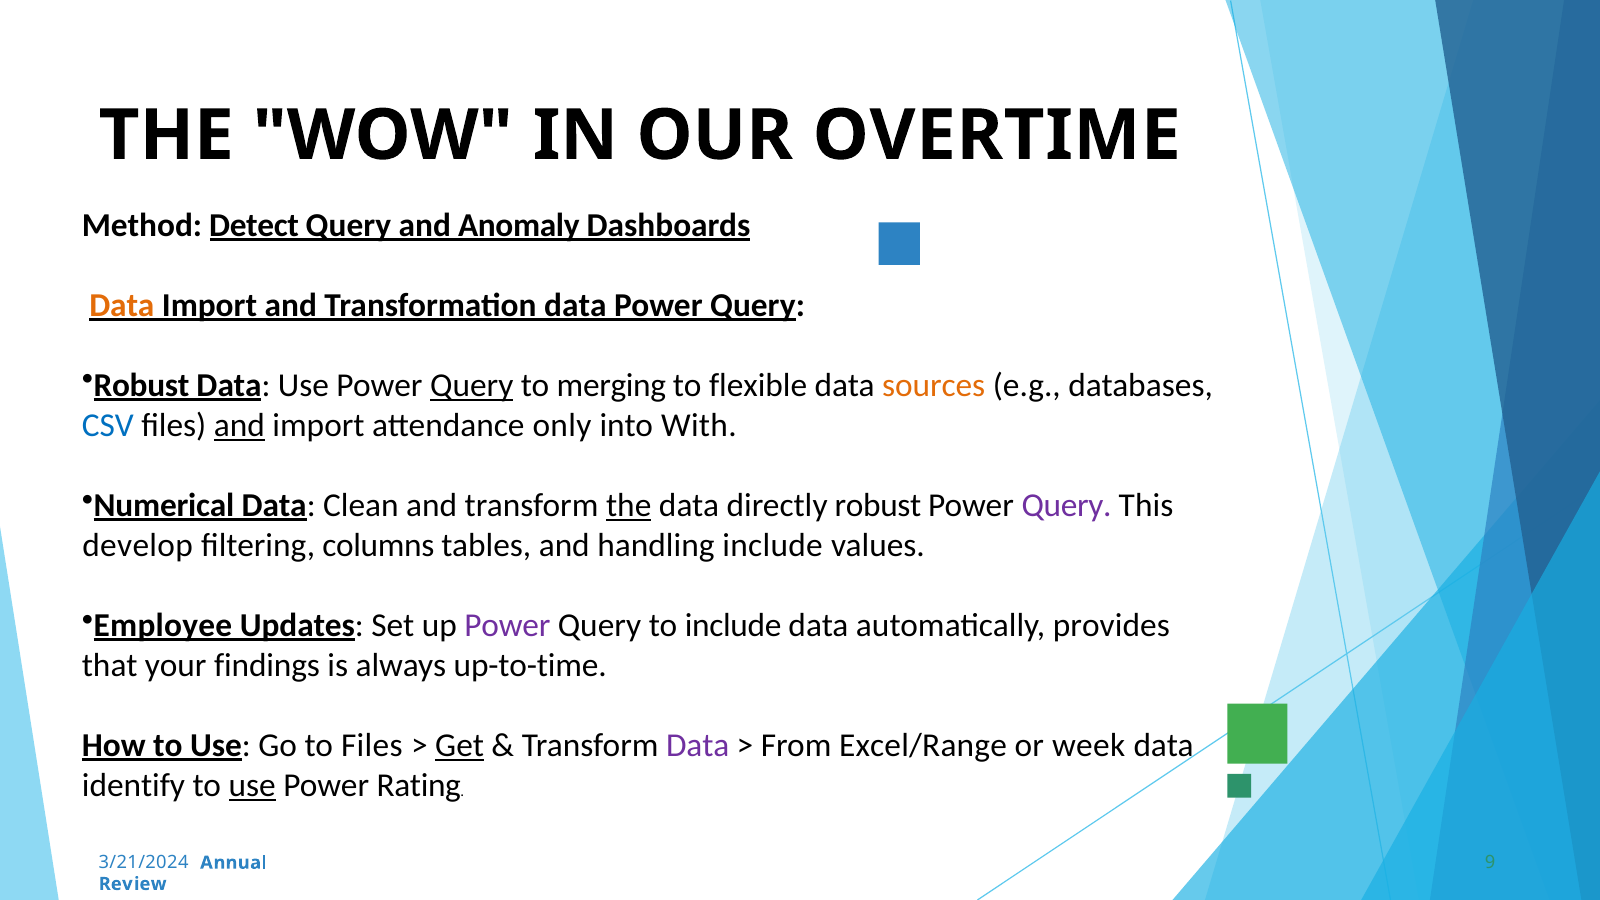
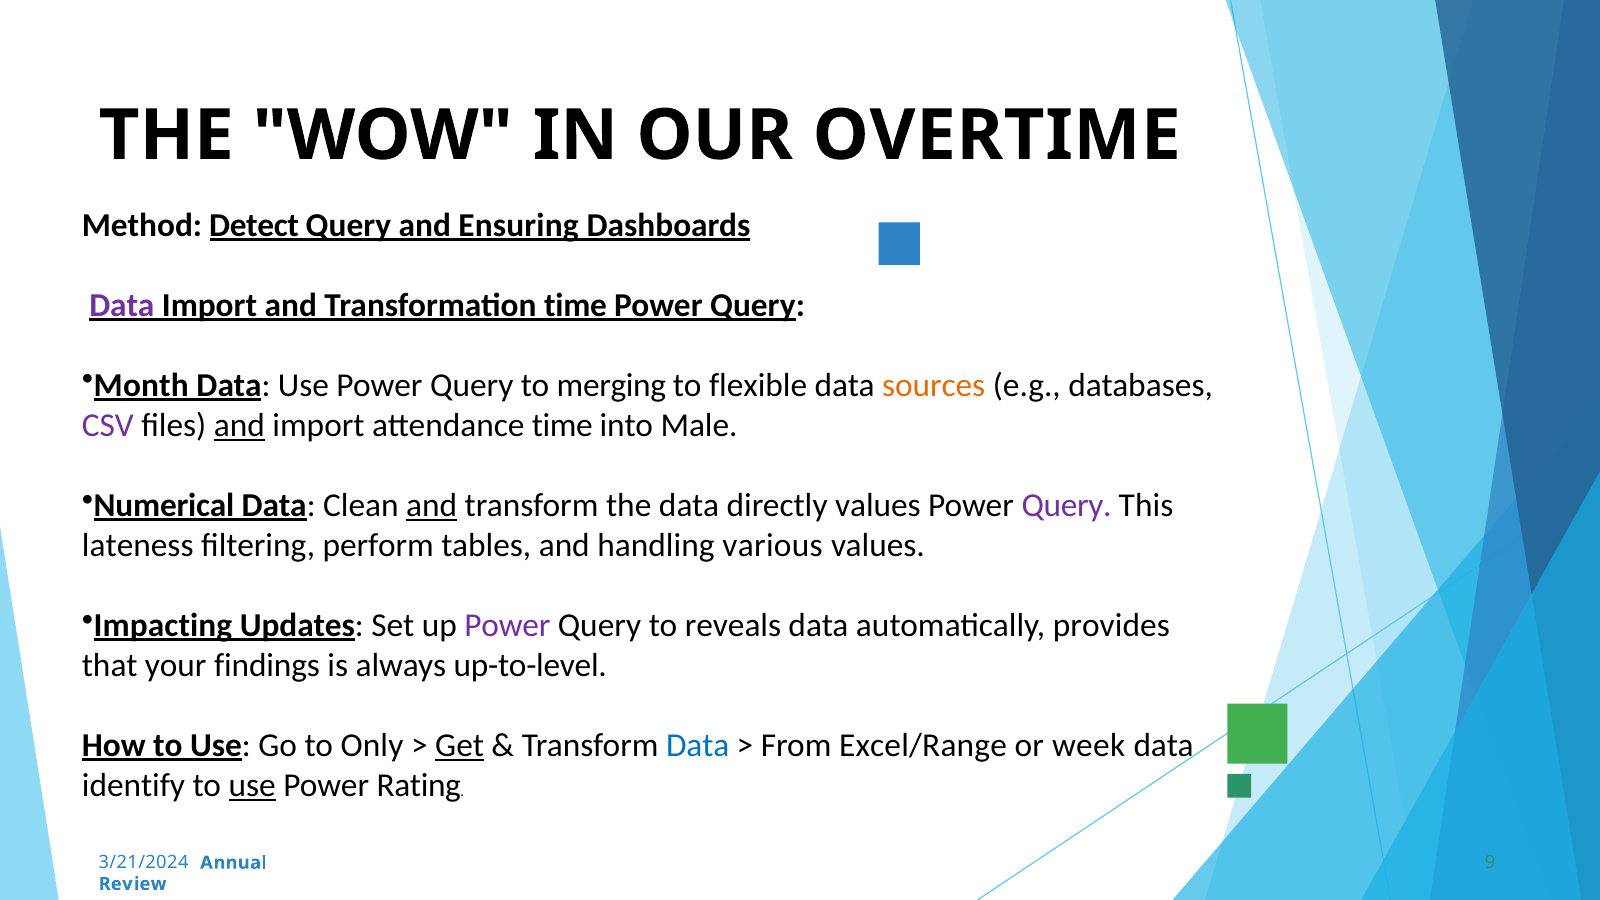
Anomaly: Anomaly -> Ensuring
Data at (122, 305) colour: orange -> purple
Transformation data: data -> time
Robust at (142, 385): Robust -> Month
Query at (472, 385) underline: present -> none
CSV colour: blue -> purple
attendance only: only -> time
With: With -> Male
and at (432, 505) underline: none -> present
the at (629, 505) underline: present -> none
directly robust: robust -> values
develop: develop -> lateness
columns: columns -> perform
handling include: include -> various
Employee: Employee -> Impacting
to include: include -> reveals
up-to-time: up-to-time -> up-to-level
to Files: Files -> Only
Data at (698, 746) colour: purple -> blue
